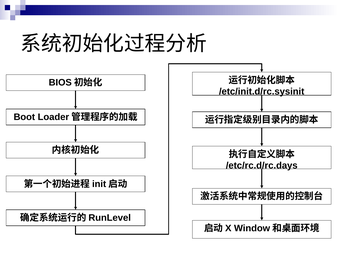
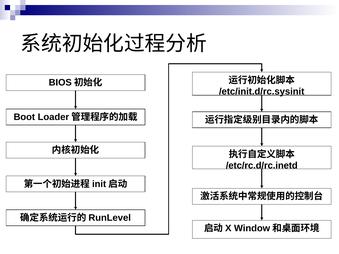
/etc/rc.d/rc.days: /etc/rc.d/rc.days -> /etc/rc.d/rc.inetd
